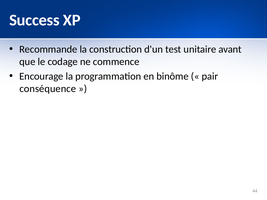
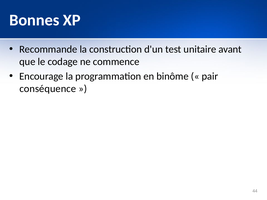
Success: Success -> Bonnes
